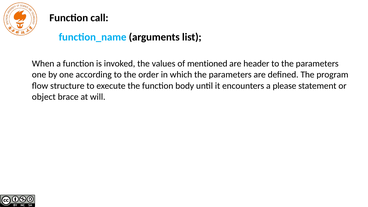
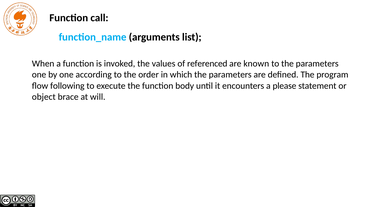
mentioned: mentioned -> referenced
header: header -> known
structure: structure -> following
